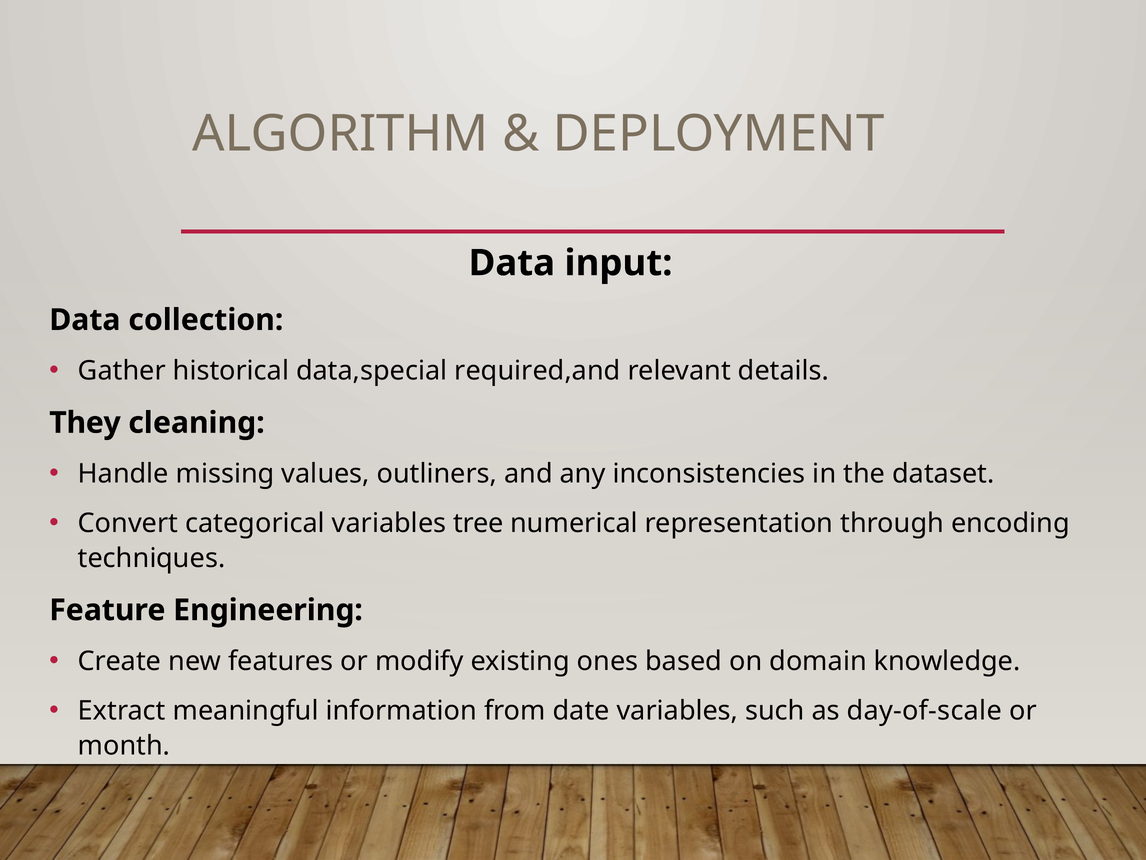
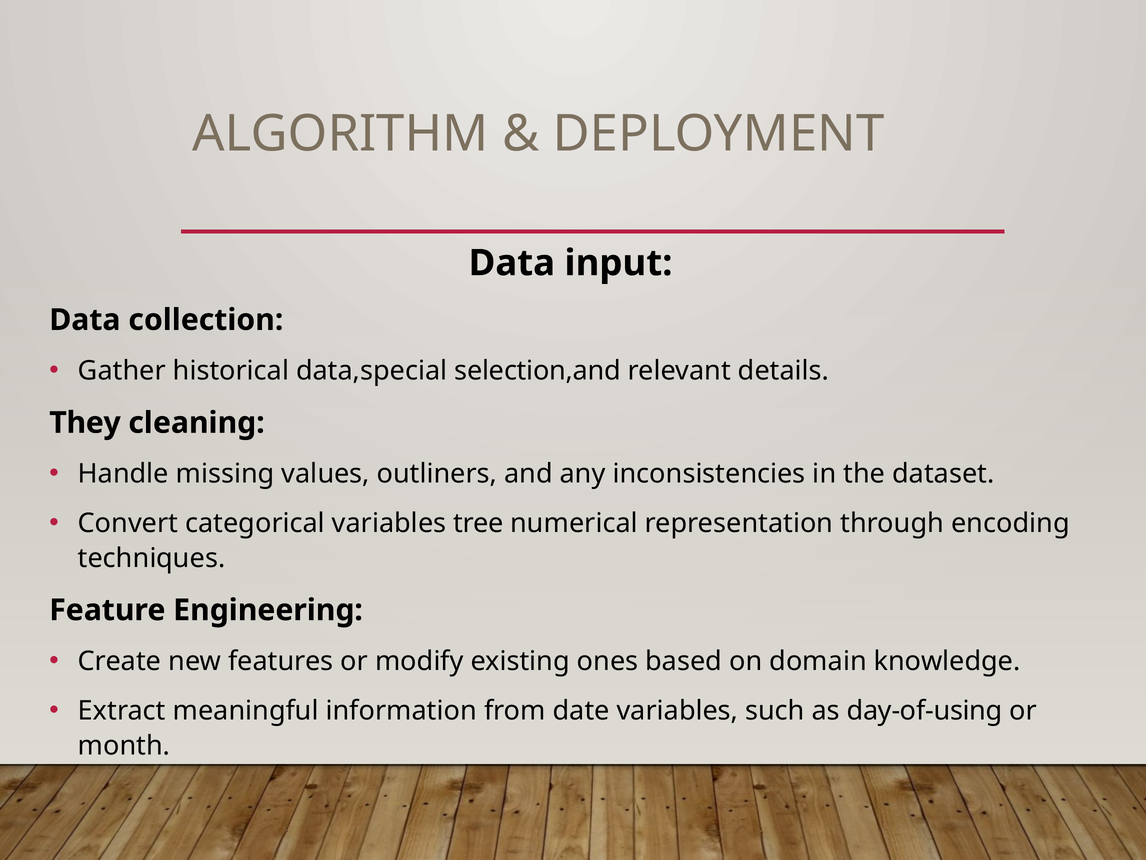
required,and: required,and -> selection,and
day-of-scale: day-of-scale -> day-of-using
